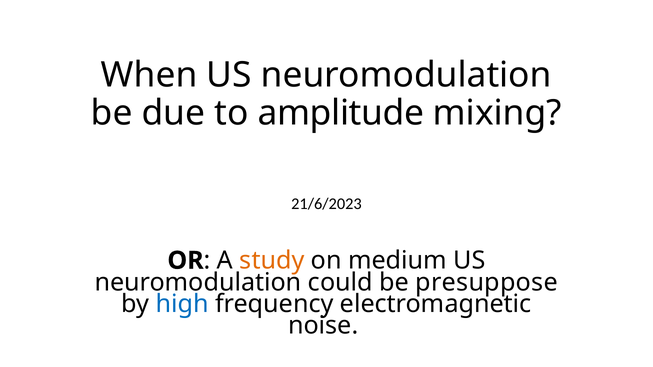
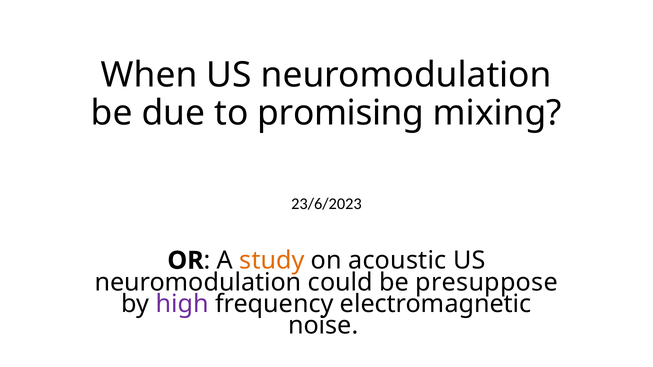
amplitude: amplitude -> promising
21/6/2023: 21/6/2023 -> 23/6/2023
medium: medium -> acoustic
high colour: blue -> purple
